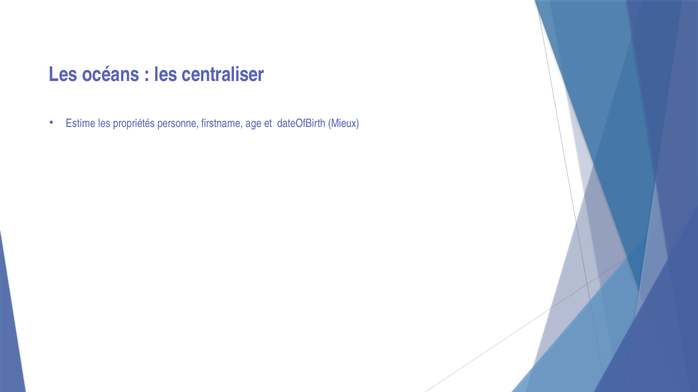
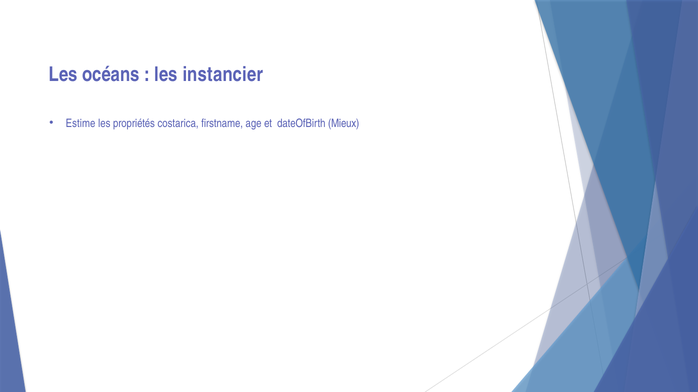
centraliser: centraliser -> instancier
personne: personne -> costarica
